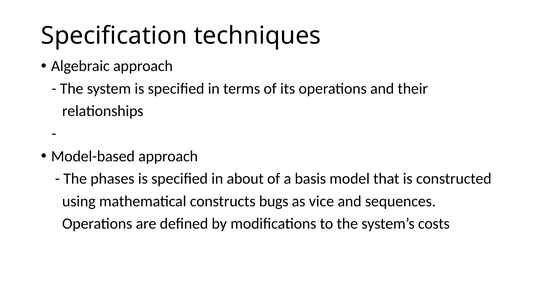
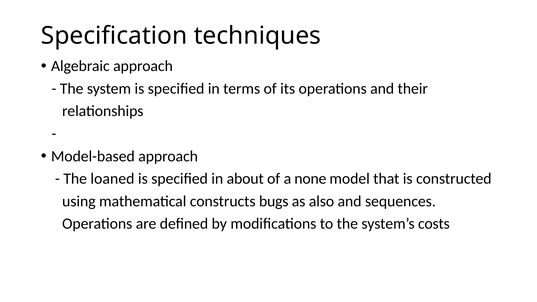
phases: phases -> loaned
basis: basis -> none
vice: vice -> also
